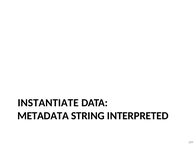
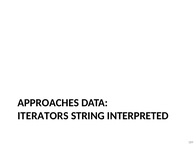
INSTANTIATE: INSTANTIATE -> APPROACHES
METADATA: METADATA -> ITERATORS
